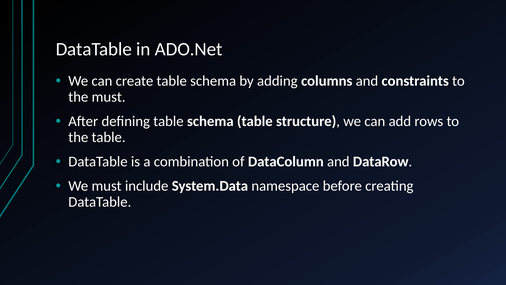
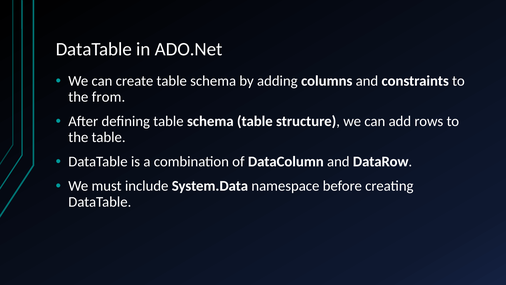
the must: must -> from
